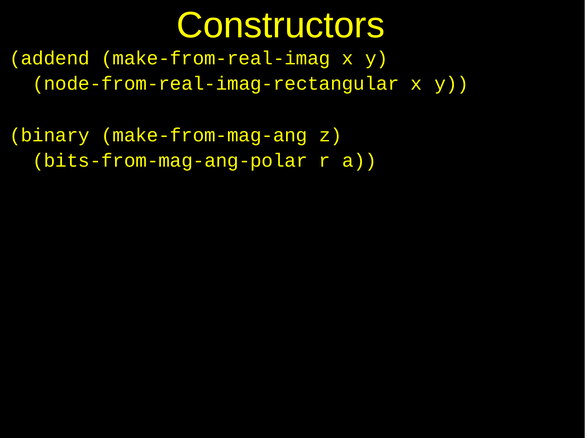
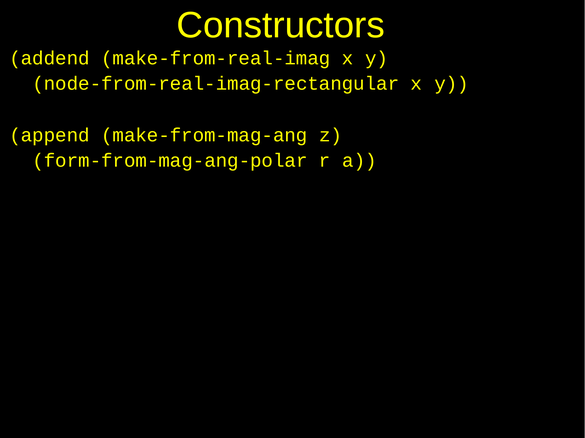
binary: binary -> append
bits-from-mag-ang-polar: bits-from-mag-ang-polar -> form-from-mag-ang-polar
